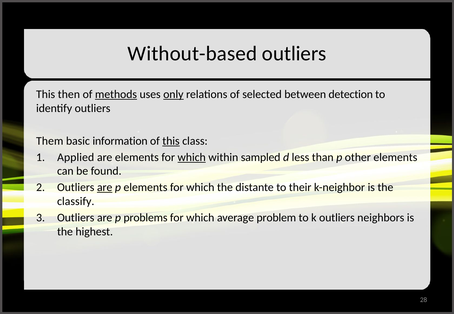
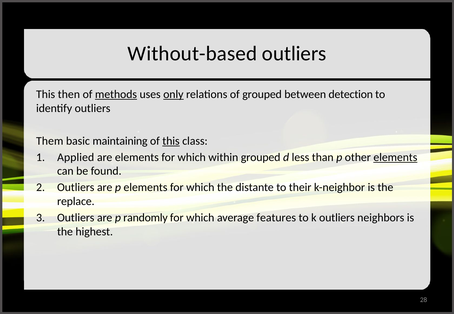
of selected: selected -> grouped
information: information -> maintaining
which at (192, 157) underline: present -> none
within sampled: sampled -> grouped
elements at (395, 157) underline: none -> present
are at (105, 188) underline: present -> none
classify: classify -> replace
problems: problems -> randomly
problem: problem -> features
